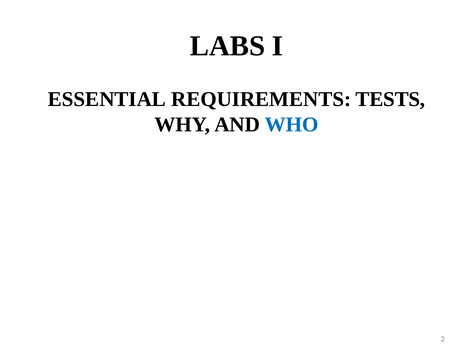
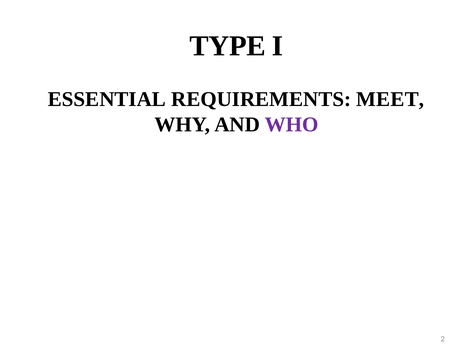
LABS: LABS -> TYPE
TESTS: TESTS -> MEET
WHO colour: blue -> purple
